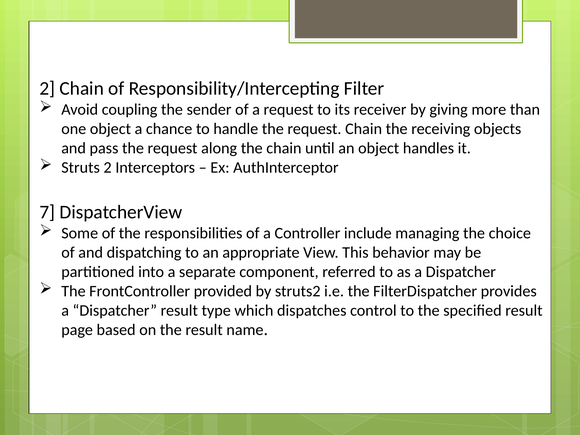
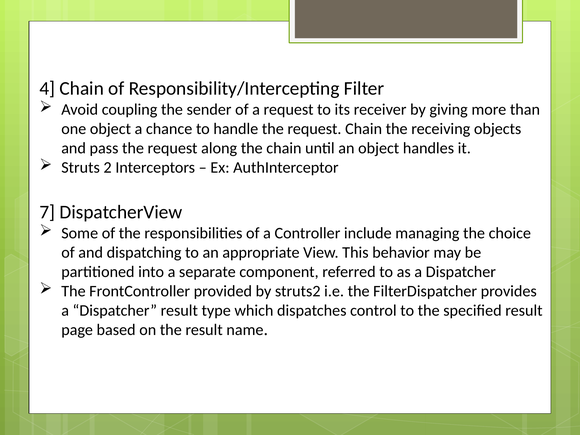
2 at (47, 88): 2 -> 4
